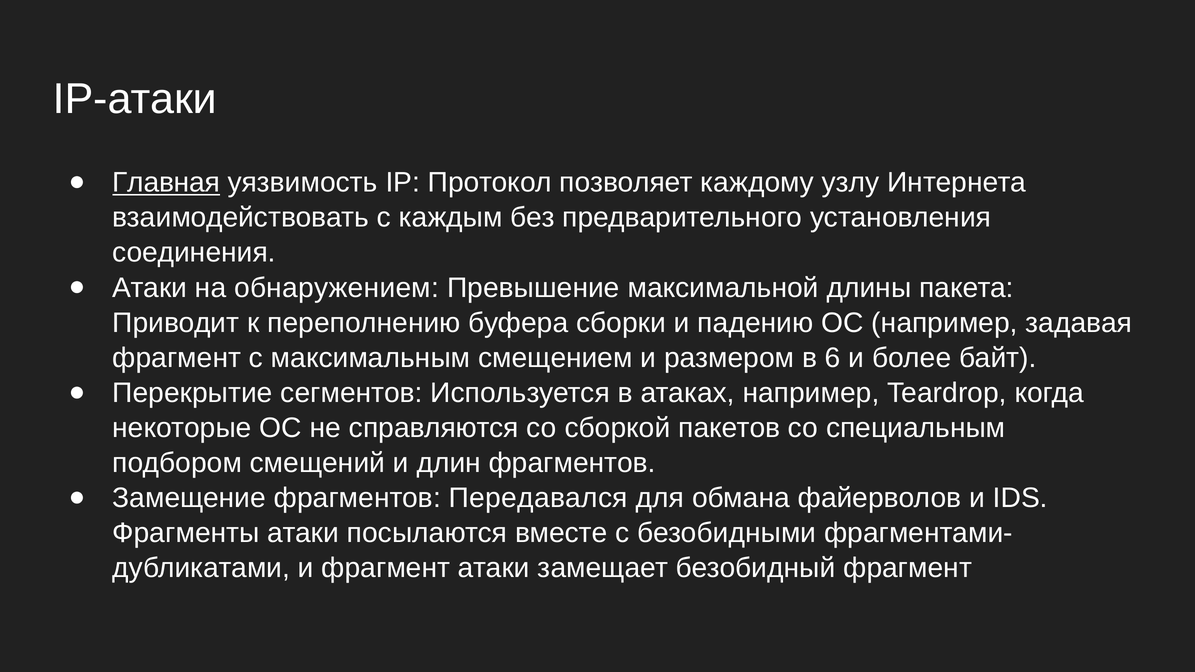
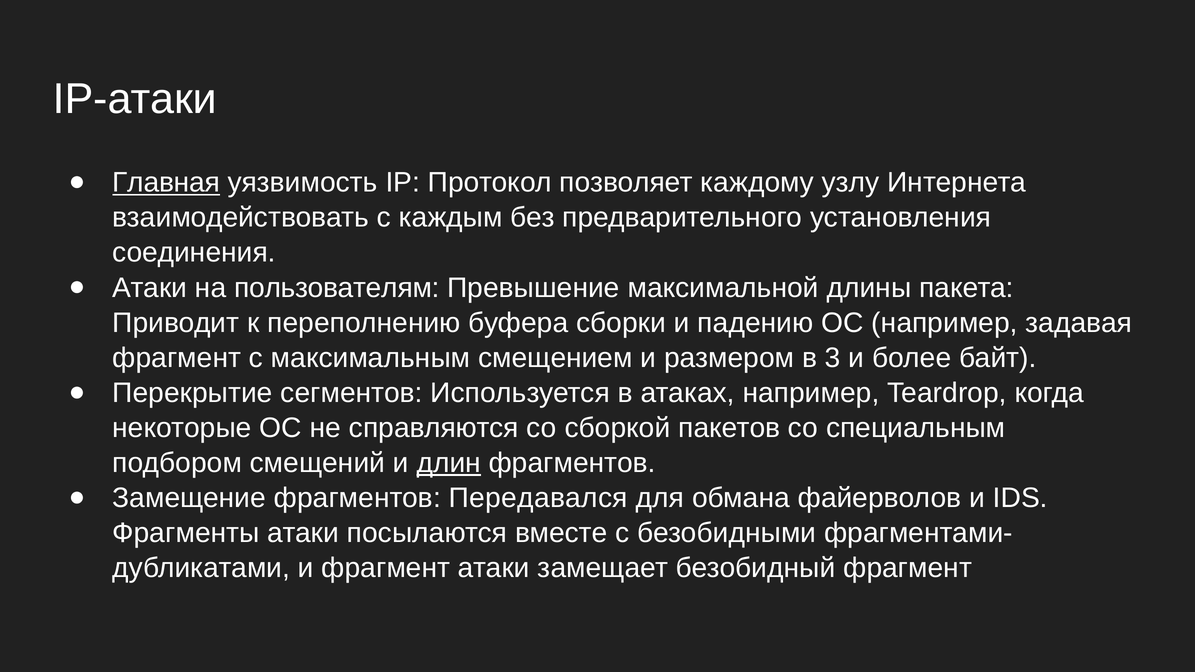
обнаружением: обнаружением -> пользователям
6: 6 -> 3
длин underline: none -> present
